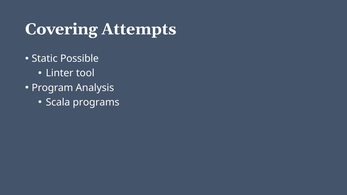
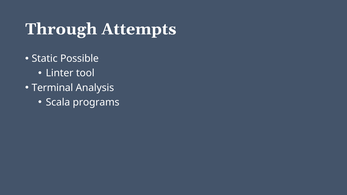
Covering: Covering -> Through
Program: Program -> Terminal
